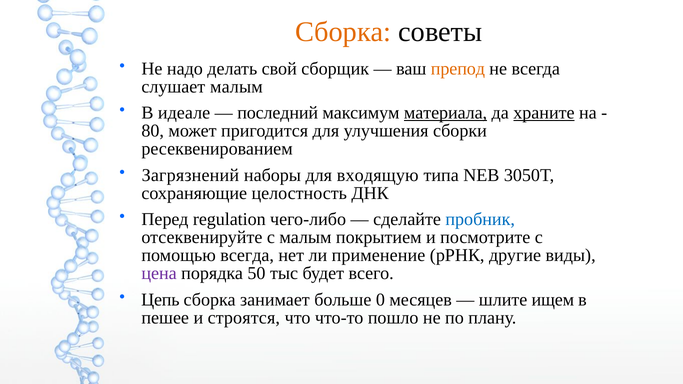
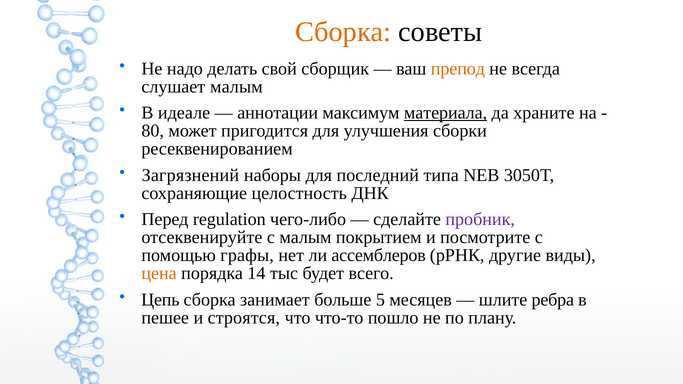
последний: последний -> аннотации
храните underline: present -> none
входящую: входящую -> последний
пробник colour: blue -> purple
помощью всегда: всегда -> графы
применение: применение -> ассемблеров
цена colour: purple -> orange
50: 50 -> 14
0: 0 -> 5
ищем: ищем -> ребра
